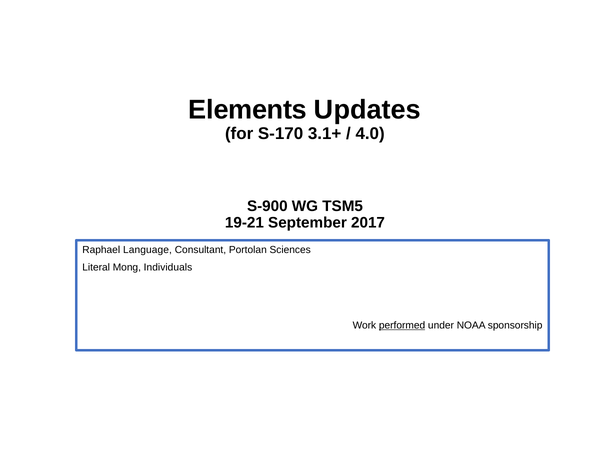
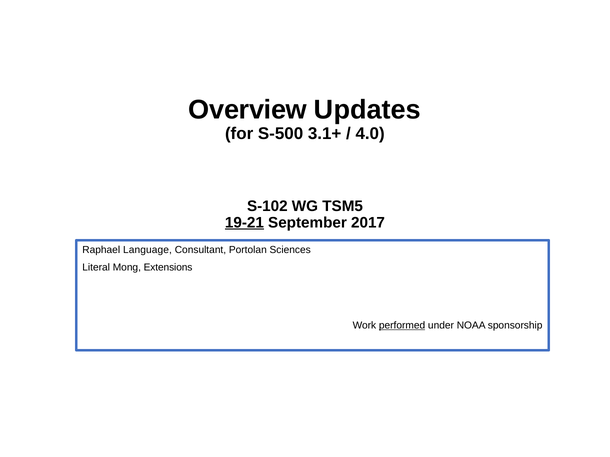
Elements: Elements -> Overview
S-170: S-170 -> S-500
S-900: S-900 -> S-102
19-21 underline: none -> present
Individuals: Individuals -> Extensions
